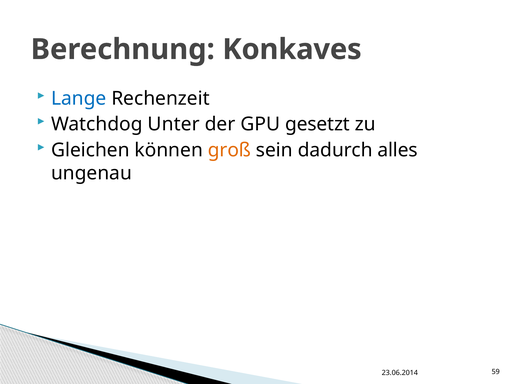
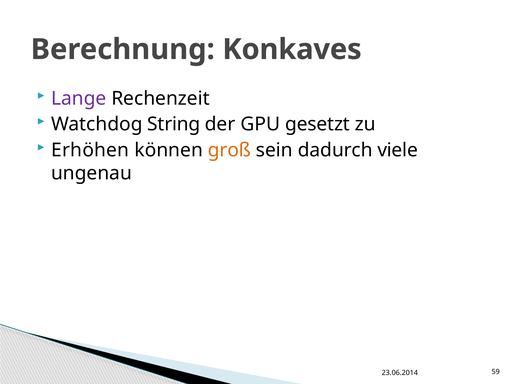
Lange colour: blue -> purple
Unter: Unter -> String
Gleichen: Gleichen -> Erhöhen
alles: alles -> viele
